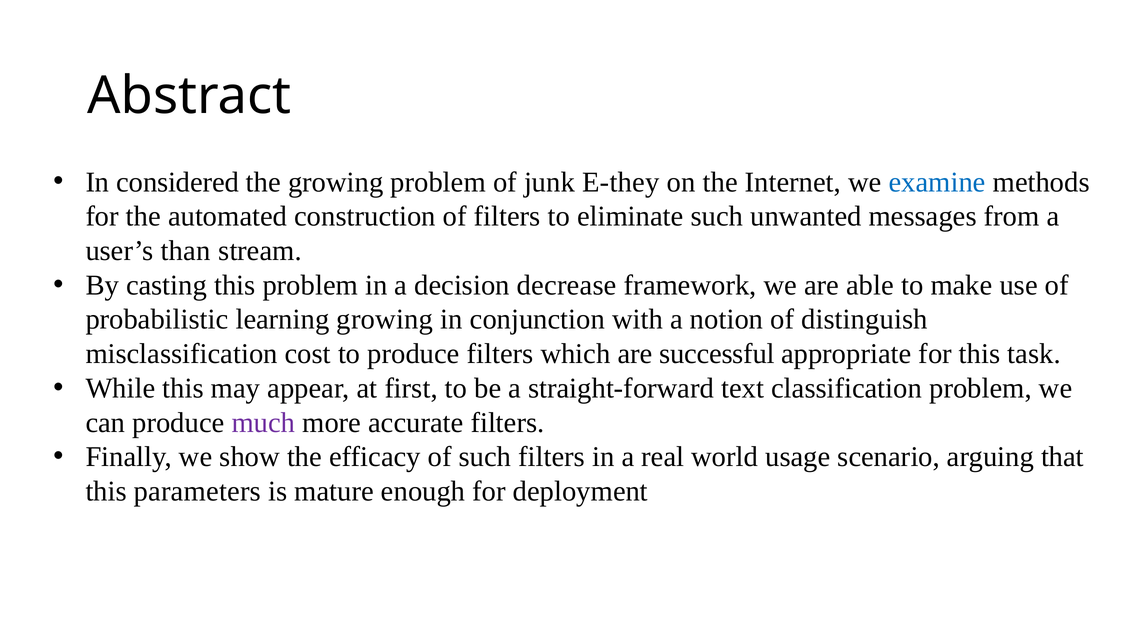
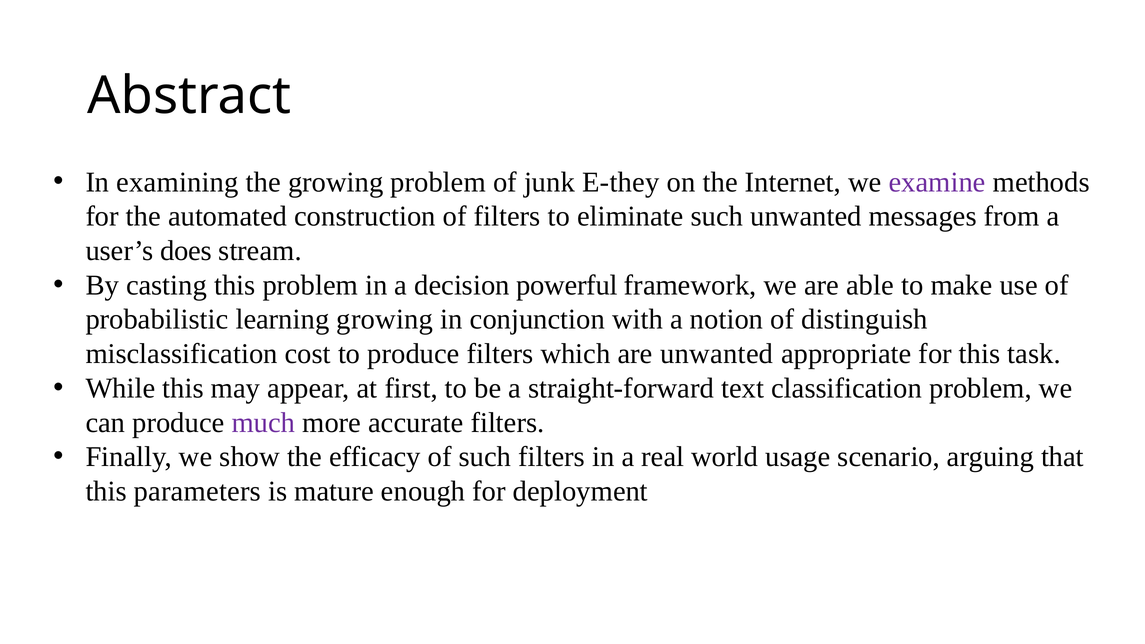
considered: considered -> examining
examine colour: blue -> purple
than: than -> does
decrease: decrease -> powerful
are successful: successful -> unwanted
